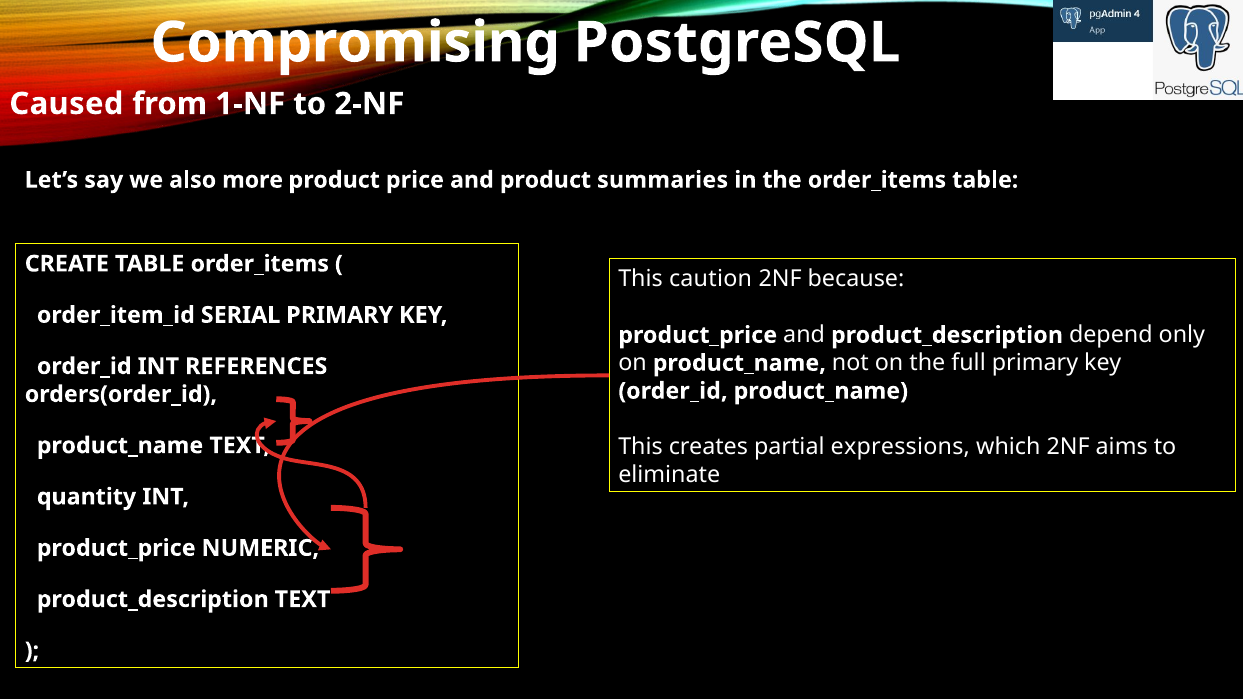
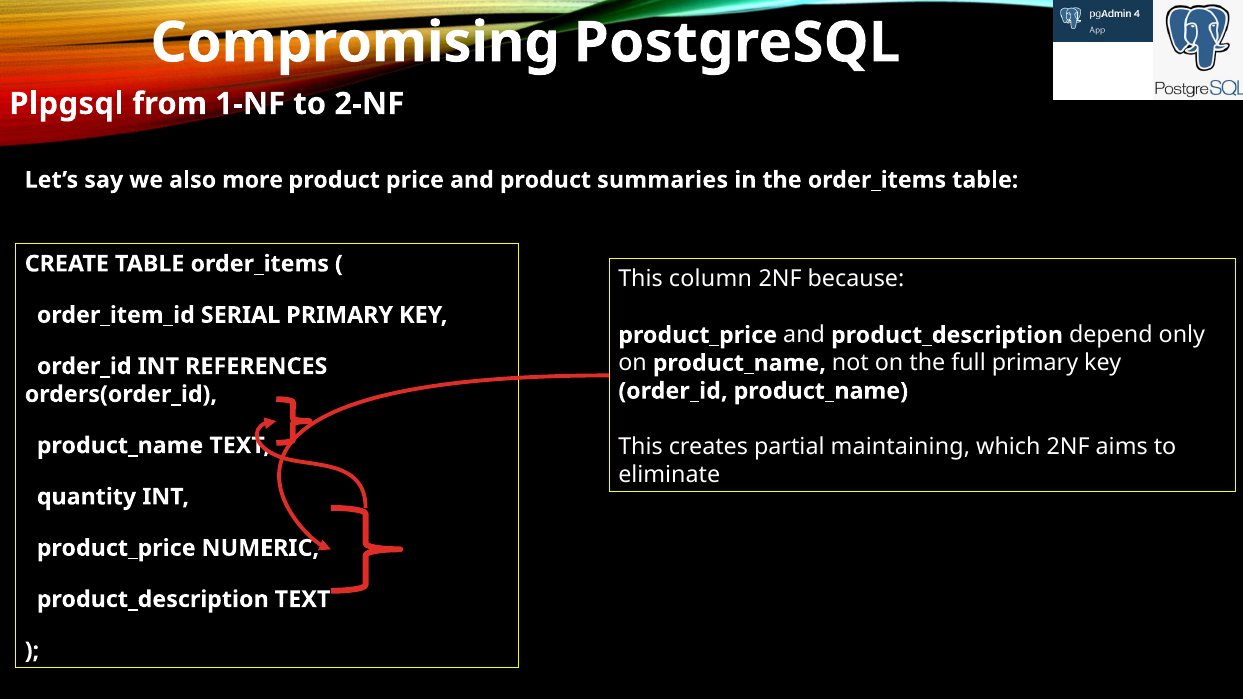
Caused: Caused -> Plpgsql
caution: caution -> column
expressions: expressions -> maintaining
